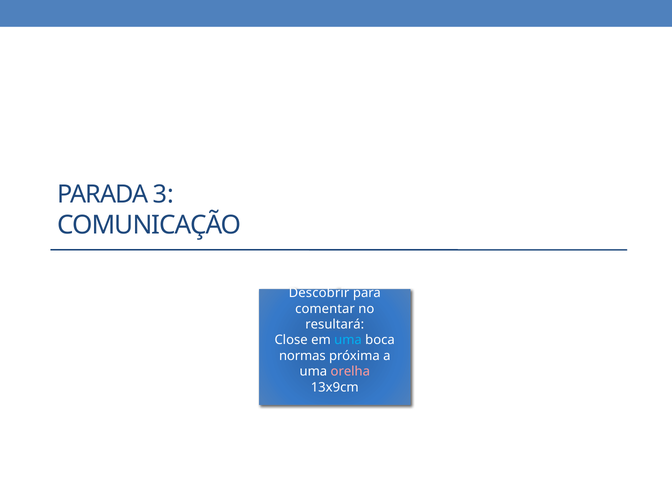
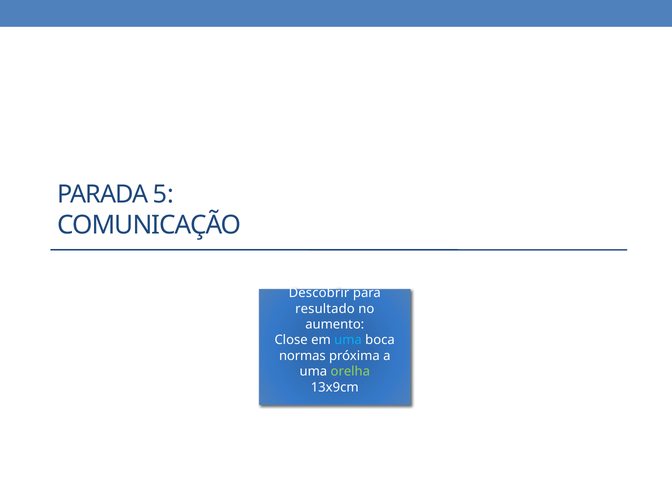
3: 3 -> 5
comentar: comentar -> resultado
resultará: resultará -> aumento
orelha colour: pink -> light green
